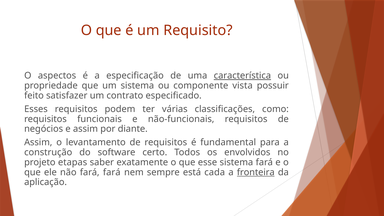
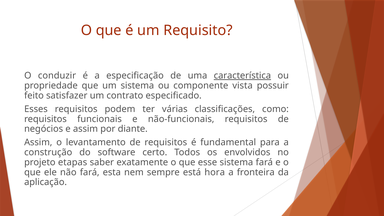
aspectos: aspectos -> conduzir
fará fará: fará -> esta
cada: cada -> hora
fronteira underline: present -> none
